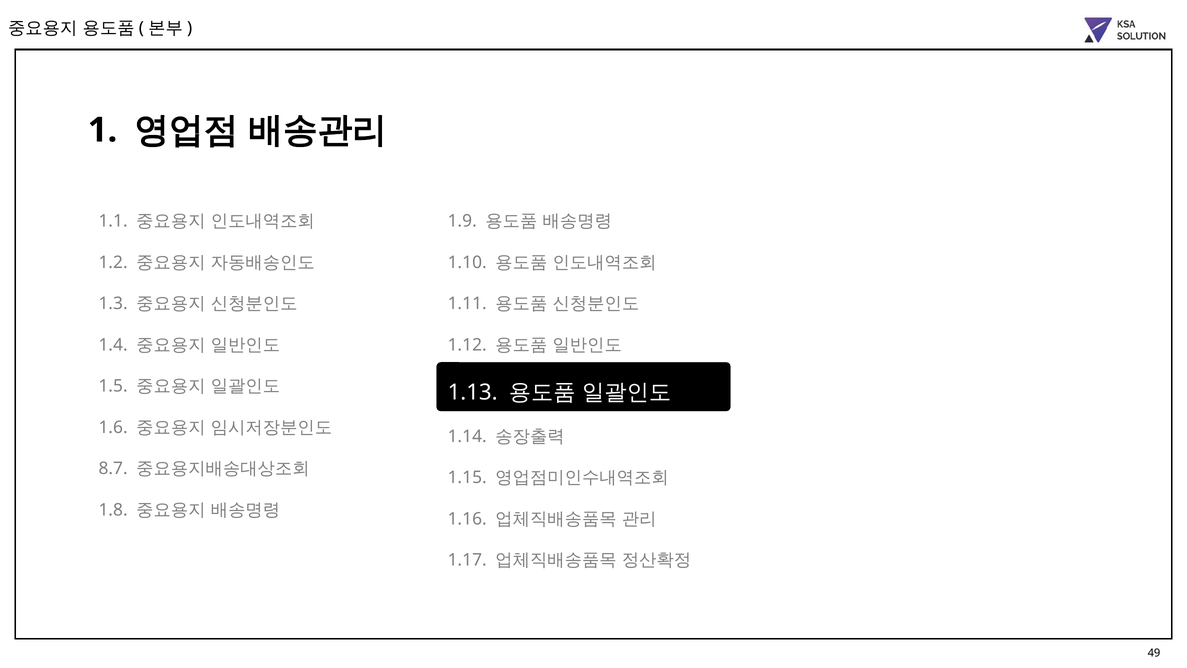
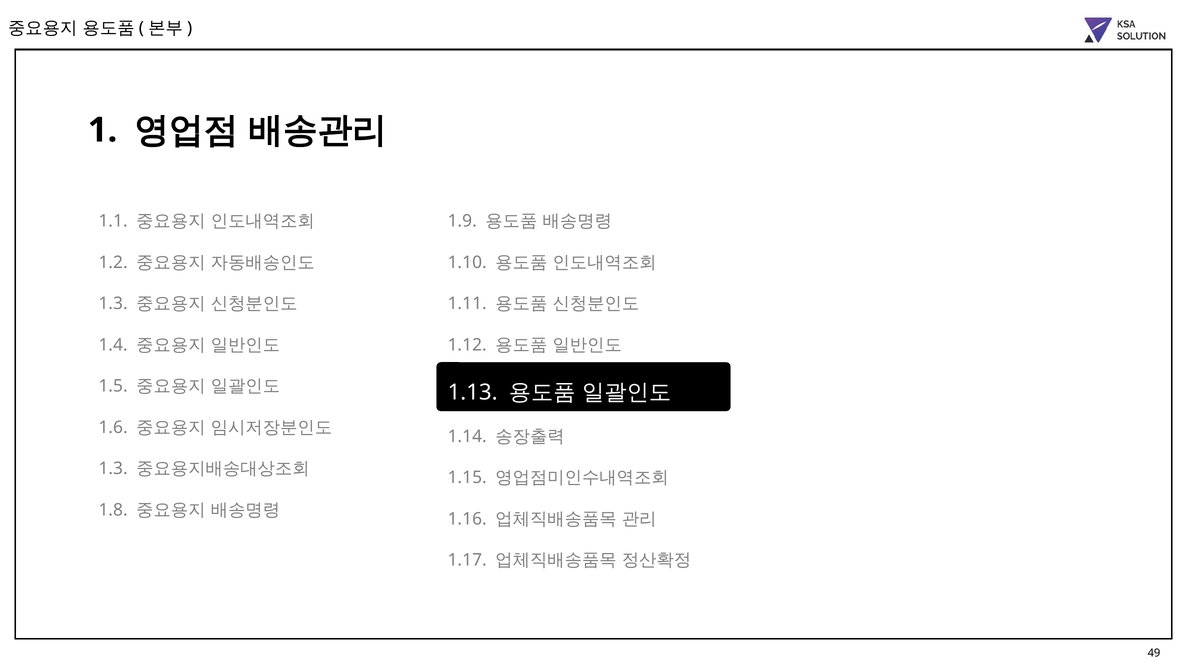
8.7 at (113, 468): 8.7 -> 1.3
